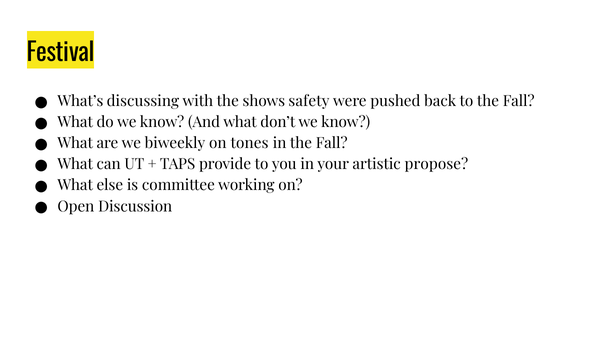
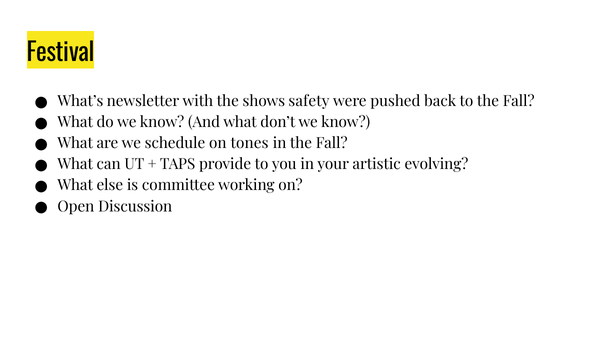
discussing: discussing -> newsletter
biweekly: biweekly -> schedule
propose: propose -> evolving
